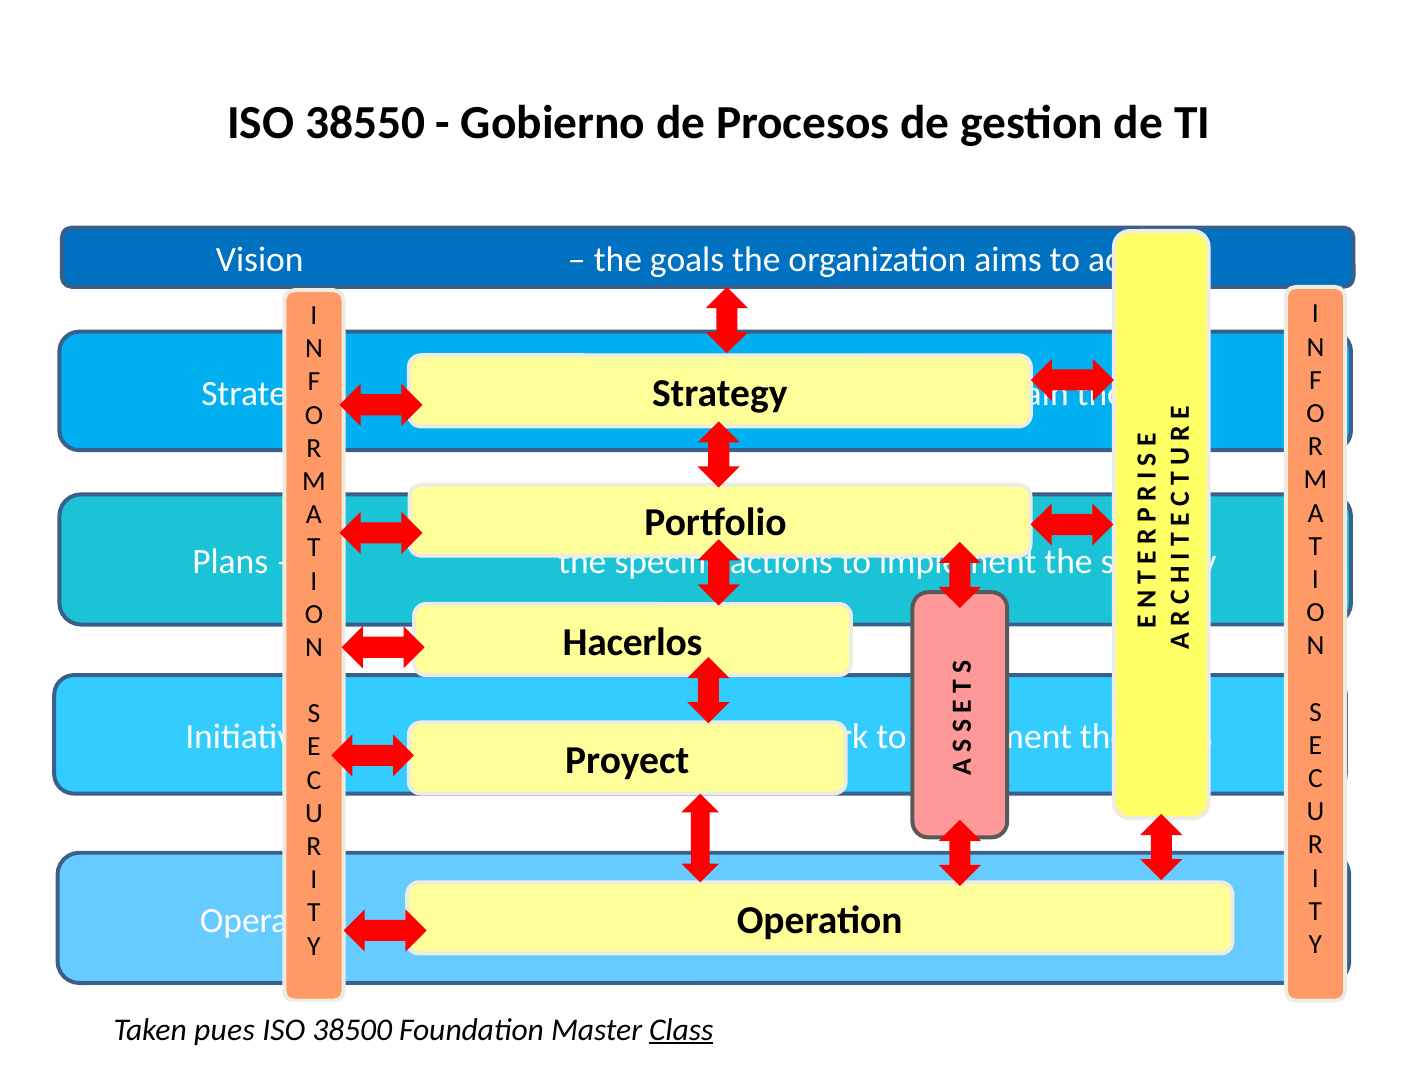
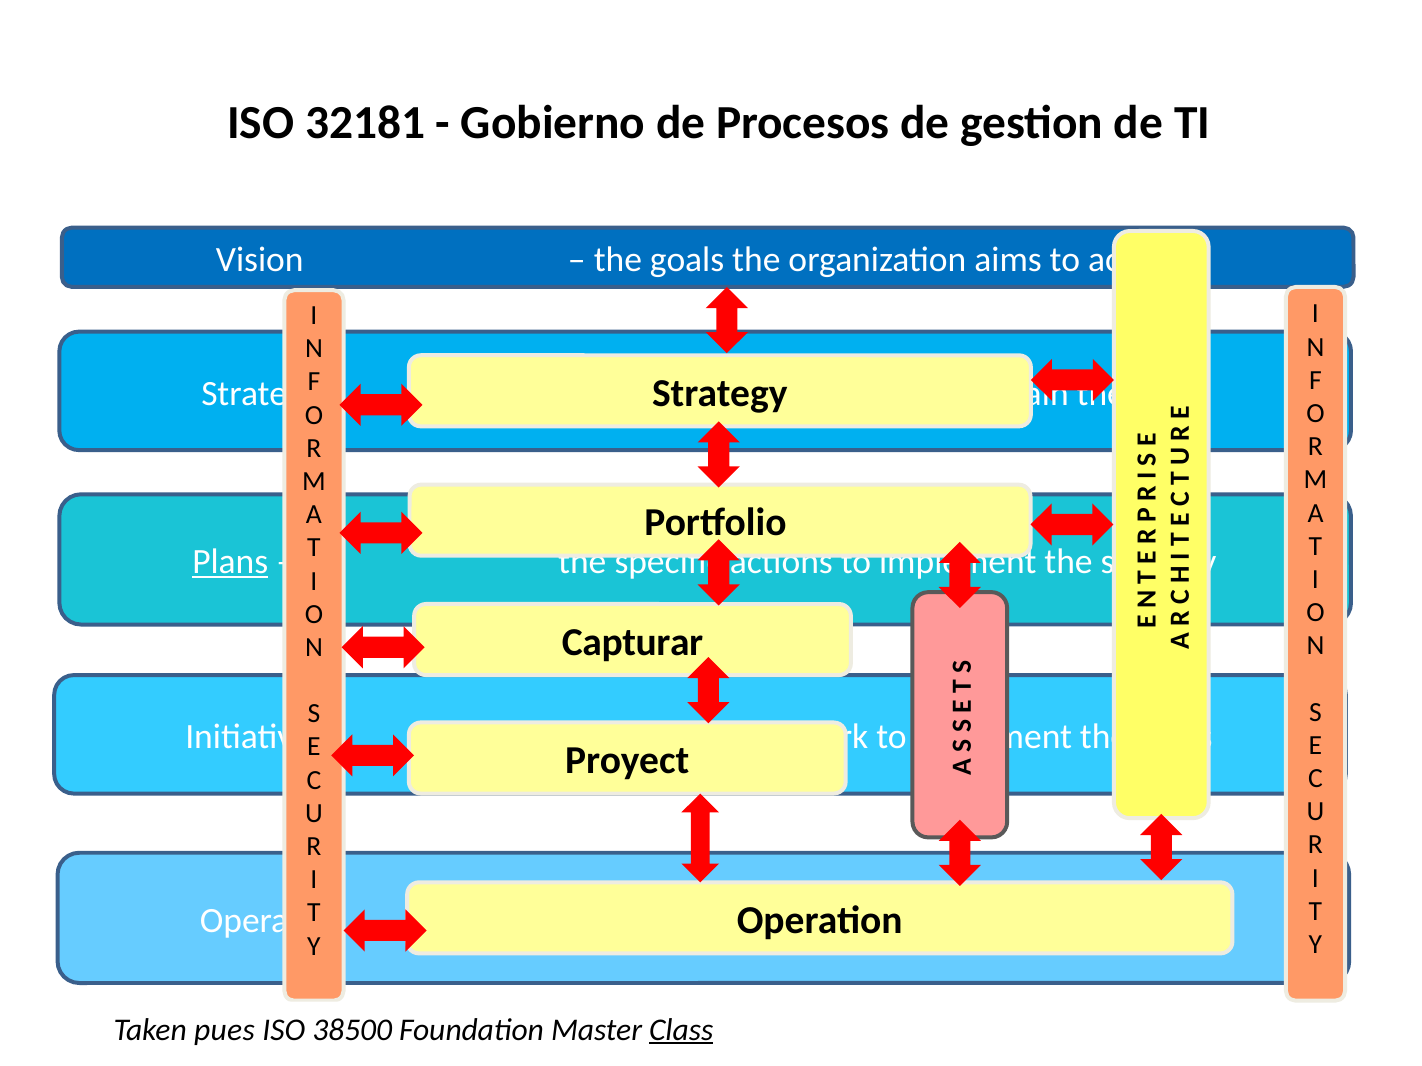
38550: 38550 -> 32181
Plans at (230, 562) underline: none -> present
Hacerlos: Hacerlos -> Capturar
